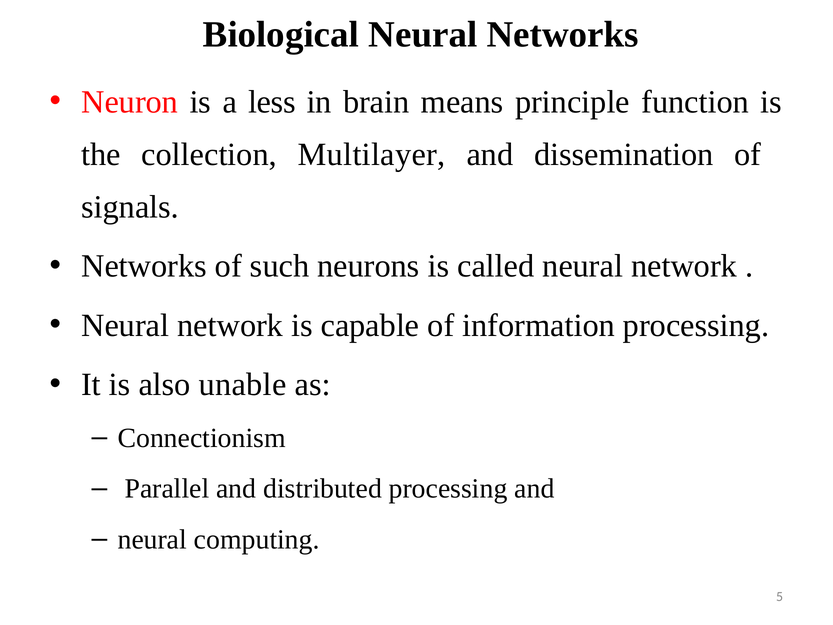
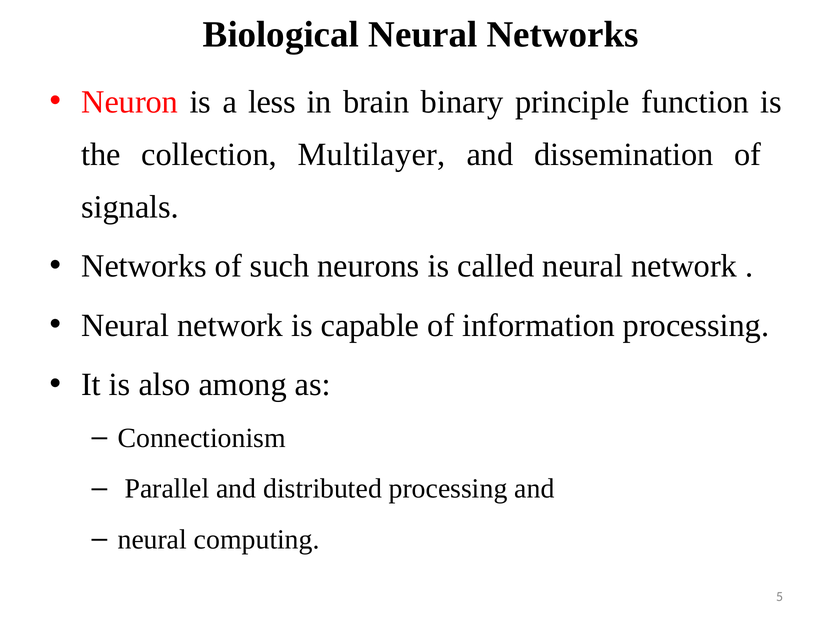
means: means -> binary
unable: unable -> among
